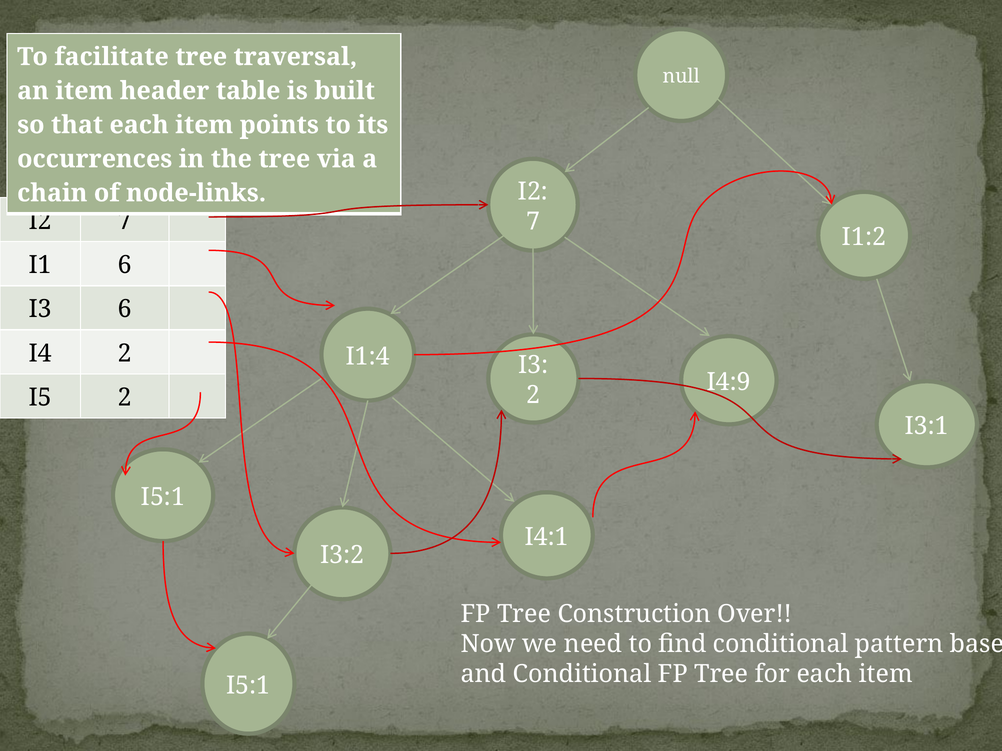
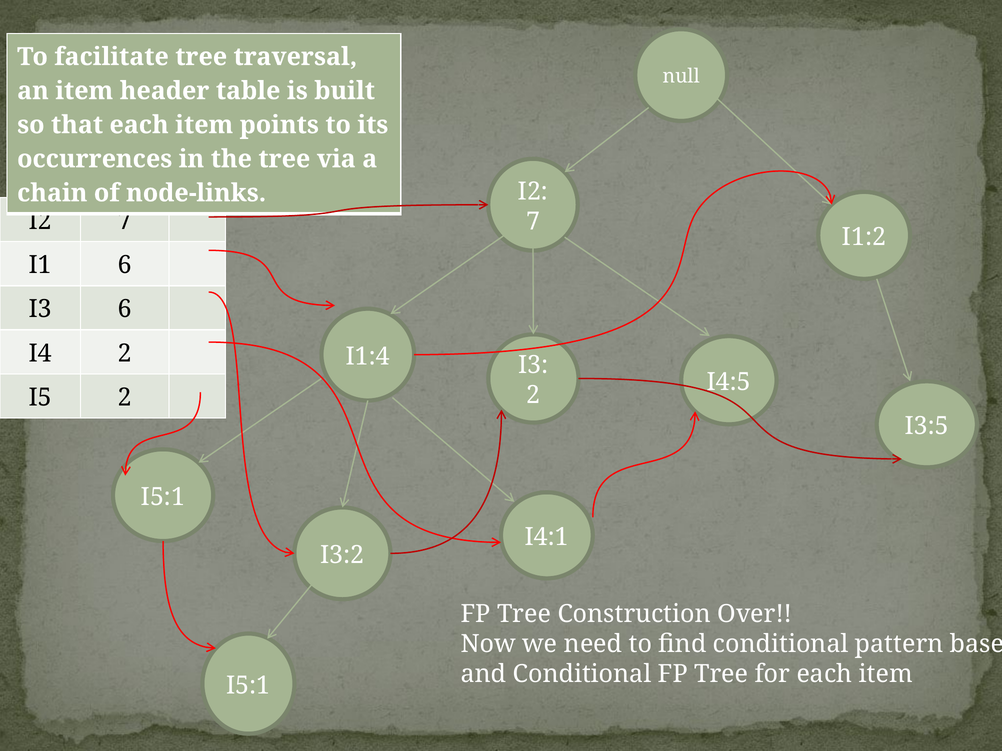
I4:9: I4:9 -> I4:5
I3:1: I3:1 -> I3:5
